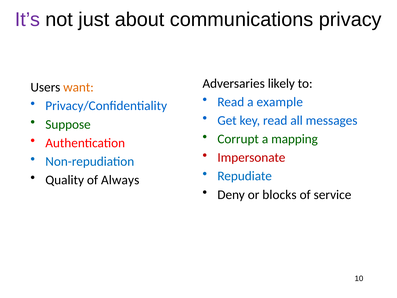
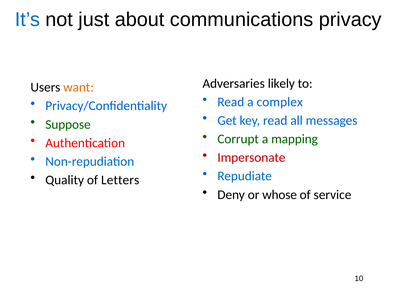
It’s colour: purple -> blue
example: example -> complex
Always: Always -> Letters
blocks: blocks -> whose
